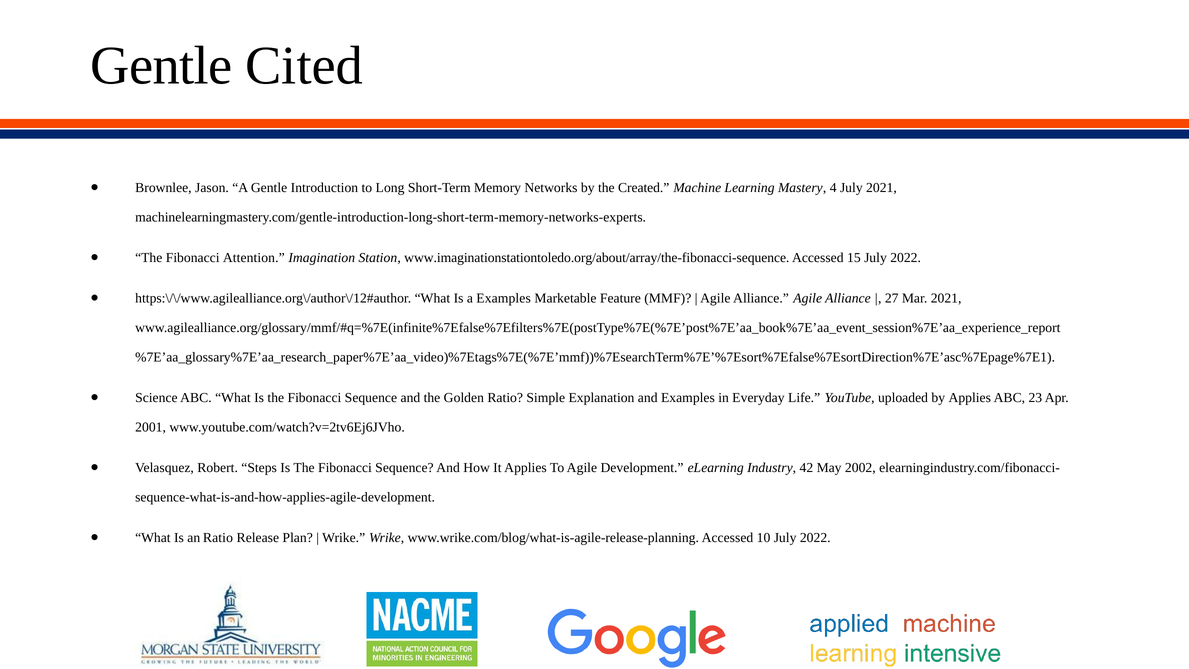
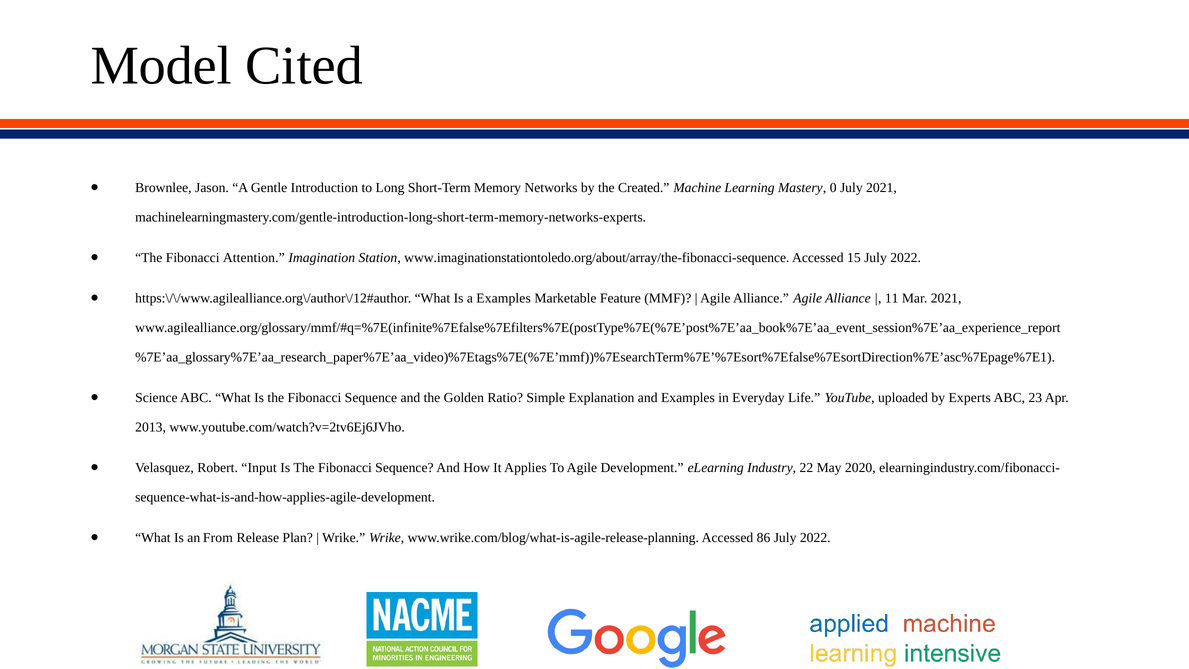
Gentle at (161, 66): Gentle -> Model
4: 4 -> 0
27: 27 -> 11
by Applies: Applies -> Experts
2001: 2001 -> 2013
Steps: Steps -> Input
42: 42 -> 22
2002: 2002 -> 2020
an Ratio: Ratio -> From
10: 10 -> 86
